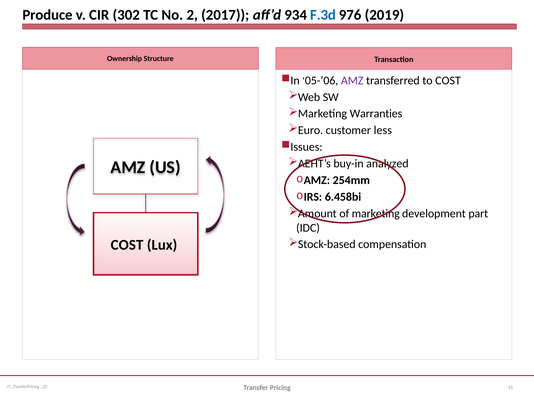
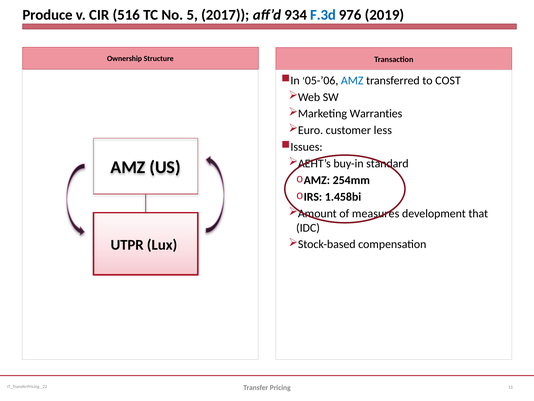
302: 302 -> 516
2: 2 -> 5
AMZ at (352, 80) colour: purple -> blue
analyzed: analyzed -> standard
6.458bi: 6.458bi -> 1.458bi
marketing: marketing -> measures
part: part -> that
COST at (127, 245): COST -> UTPR
